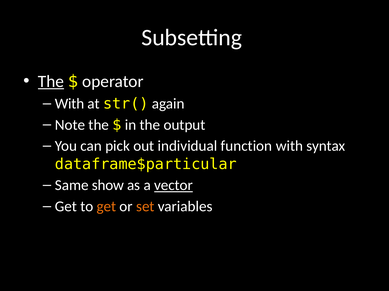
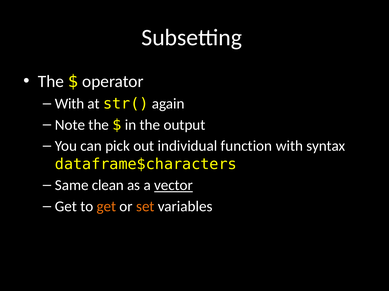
The at (51, 82) underline: present -> none
dataframe$particular: dataframe$particular -> dataframe$characters
show: show -> clean
